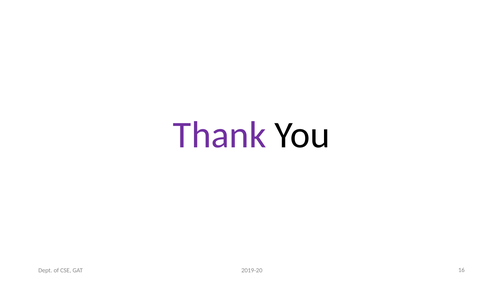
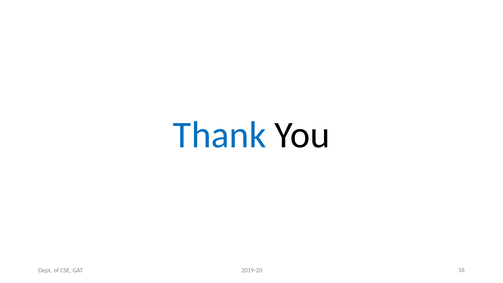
Thank colour: purple -> blue
